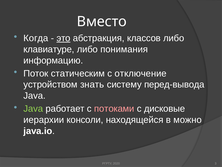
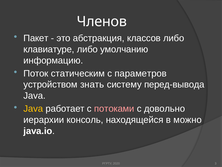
Вместо: Вместо -> Членов
Когда: Когда -> Пакет
это underline: present -> none
понимания: понимания -> умолчанию
отключение: отключение -> параметров
Java at (33, 108) colour: light green -> yellow
дисковые: дисковые -> довольно
консоли: консоли -> консоль
